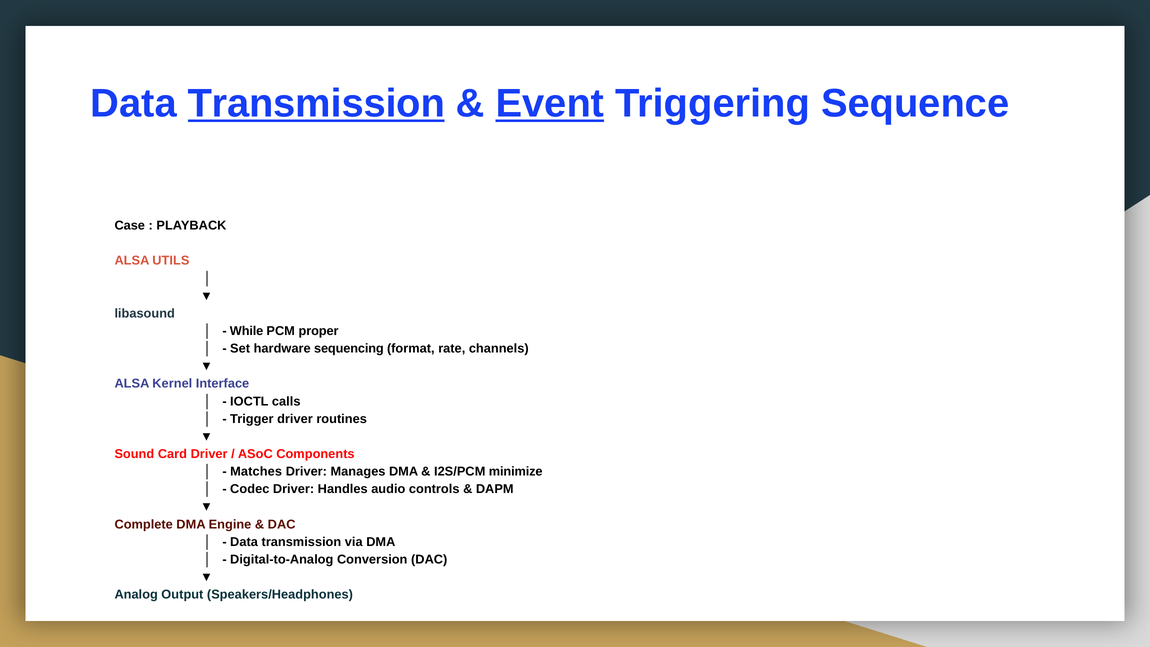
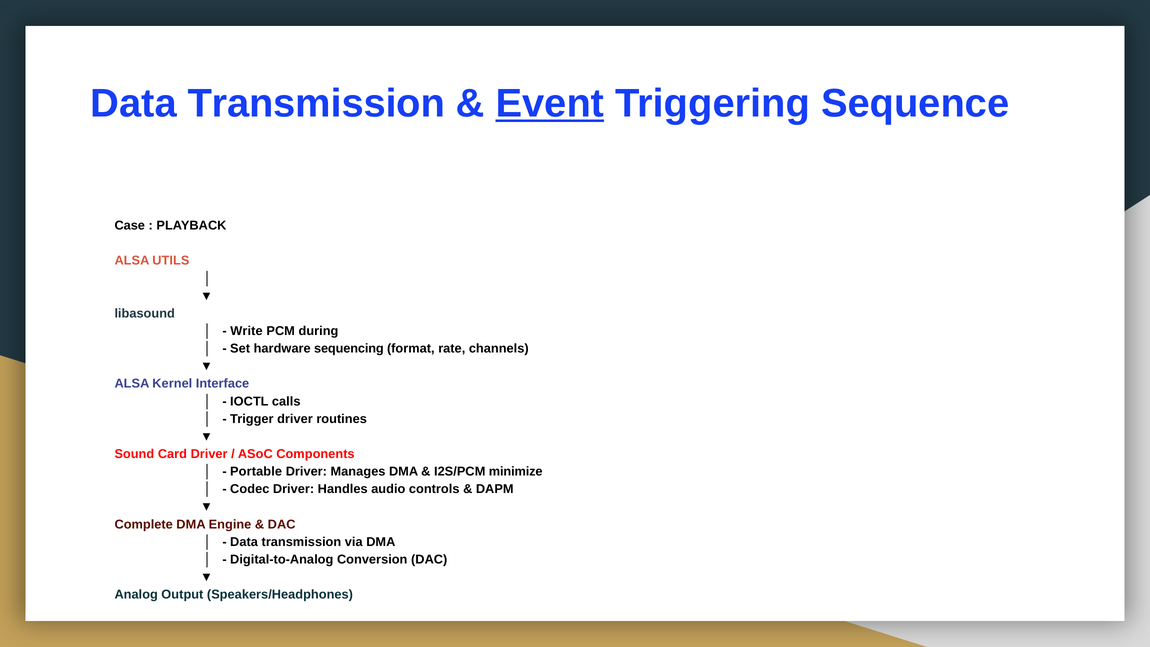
Transmission at (316, 104) underline: present -> none
While: While -> Write
proper: proper -> during
Matches: Matches -> Portable
